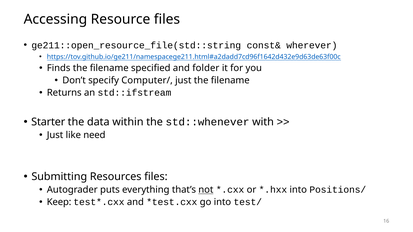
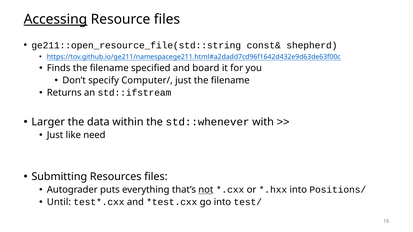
Accessing underline: none -> present
wherever: wherever -> shepherd
folder: folder -> board
Starter: Starter -> Larger
Keep: Keep -> Until
